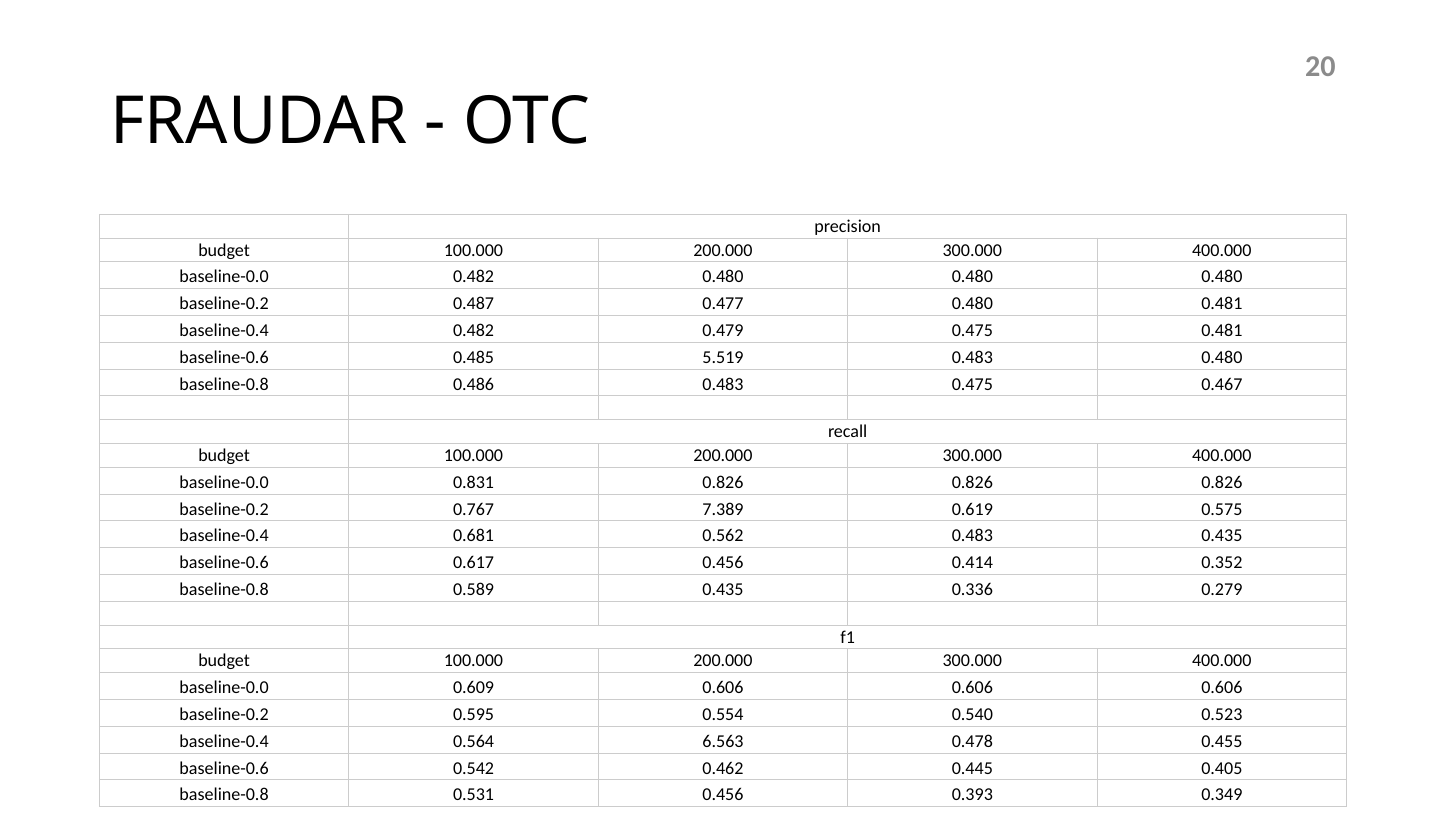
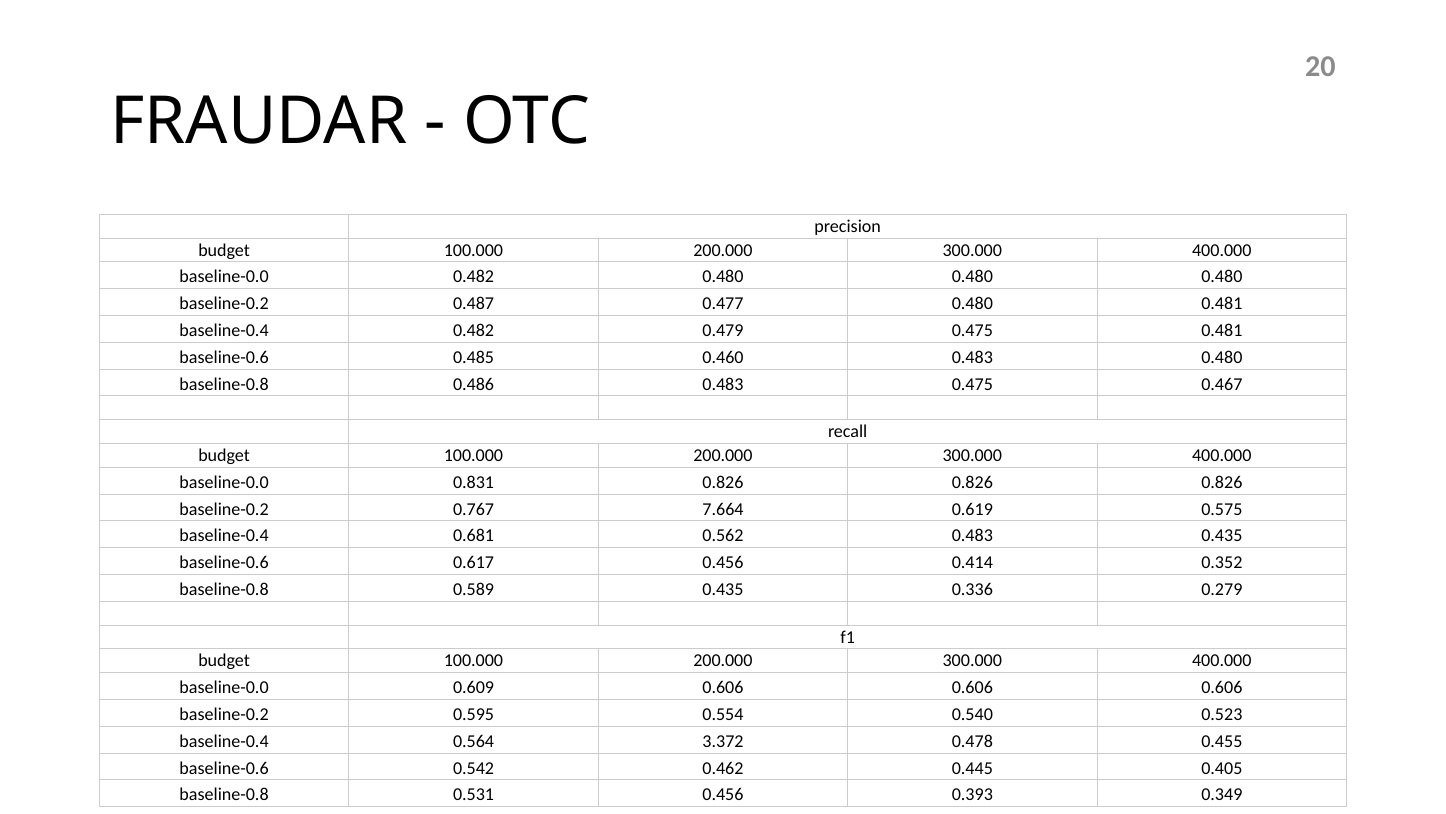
5.519: 5.519 -> 0.460
7.389: 7.389 -> 7.664
6.563: 6.563 -> 3.372
